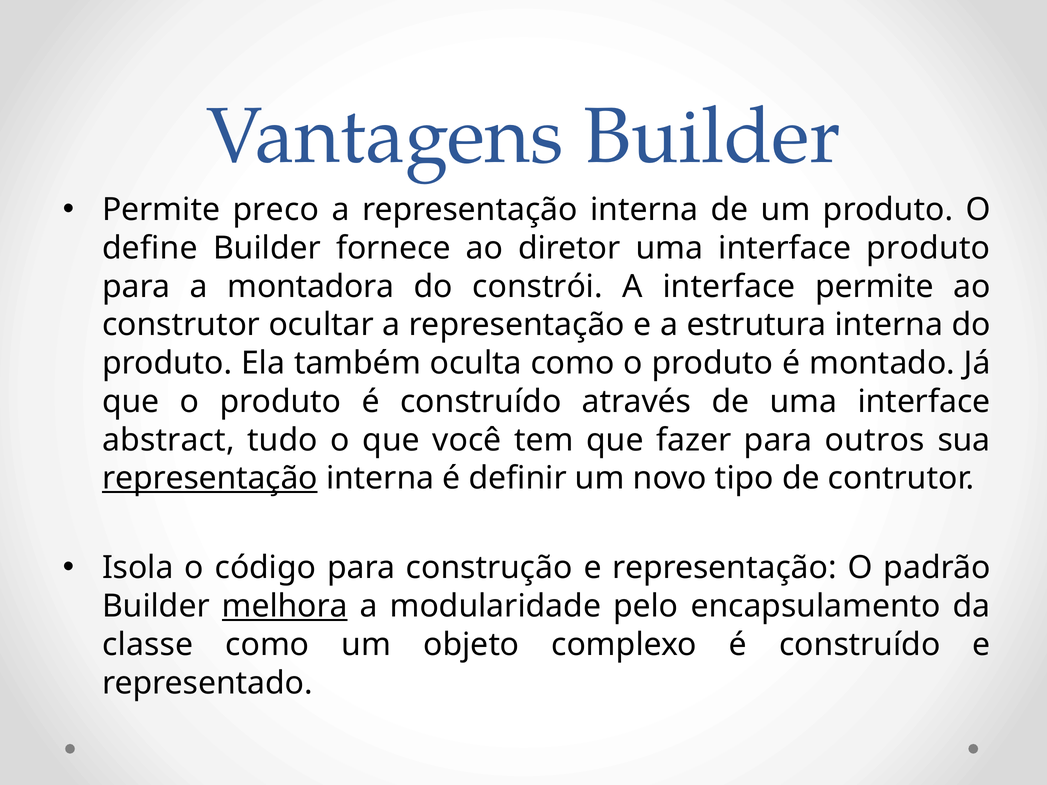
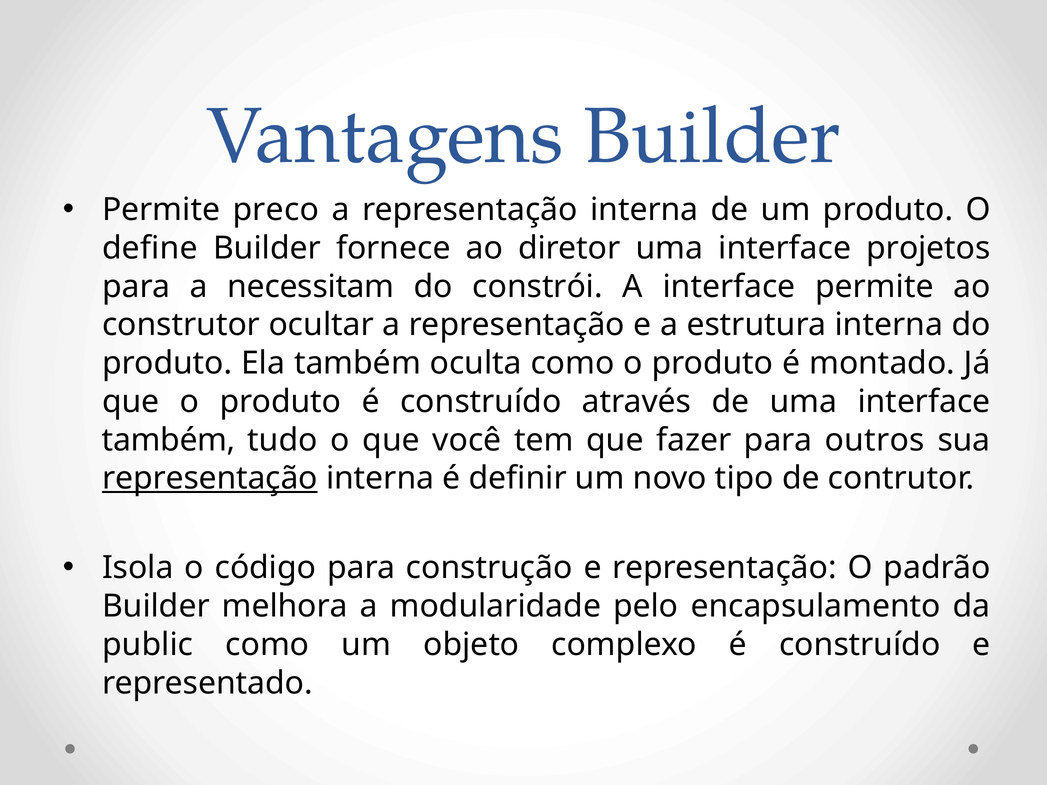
interface produto: produto -> projetos
montadora: montadora -> necessitam
abstract at (168, 440): abstract -> também
melhora underline: present -> none
classe: classe -> public
